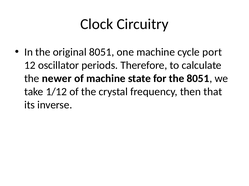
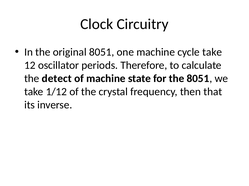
cycle port: port -> take
newer: newer -> detect
